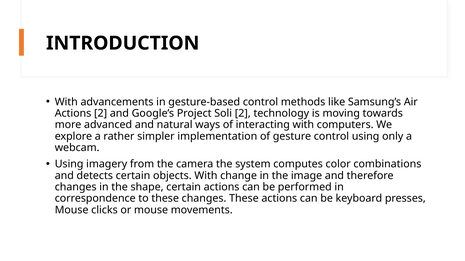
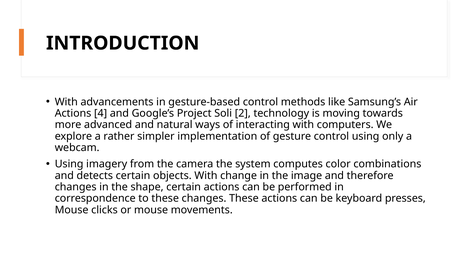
Actions 2: 2 -> 4
